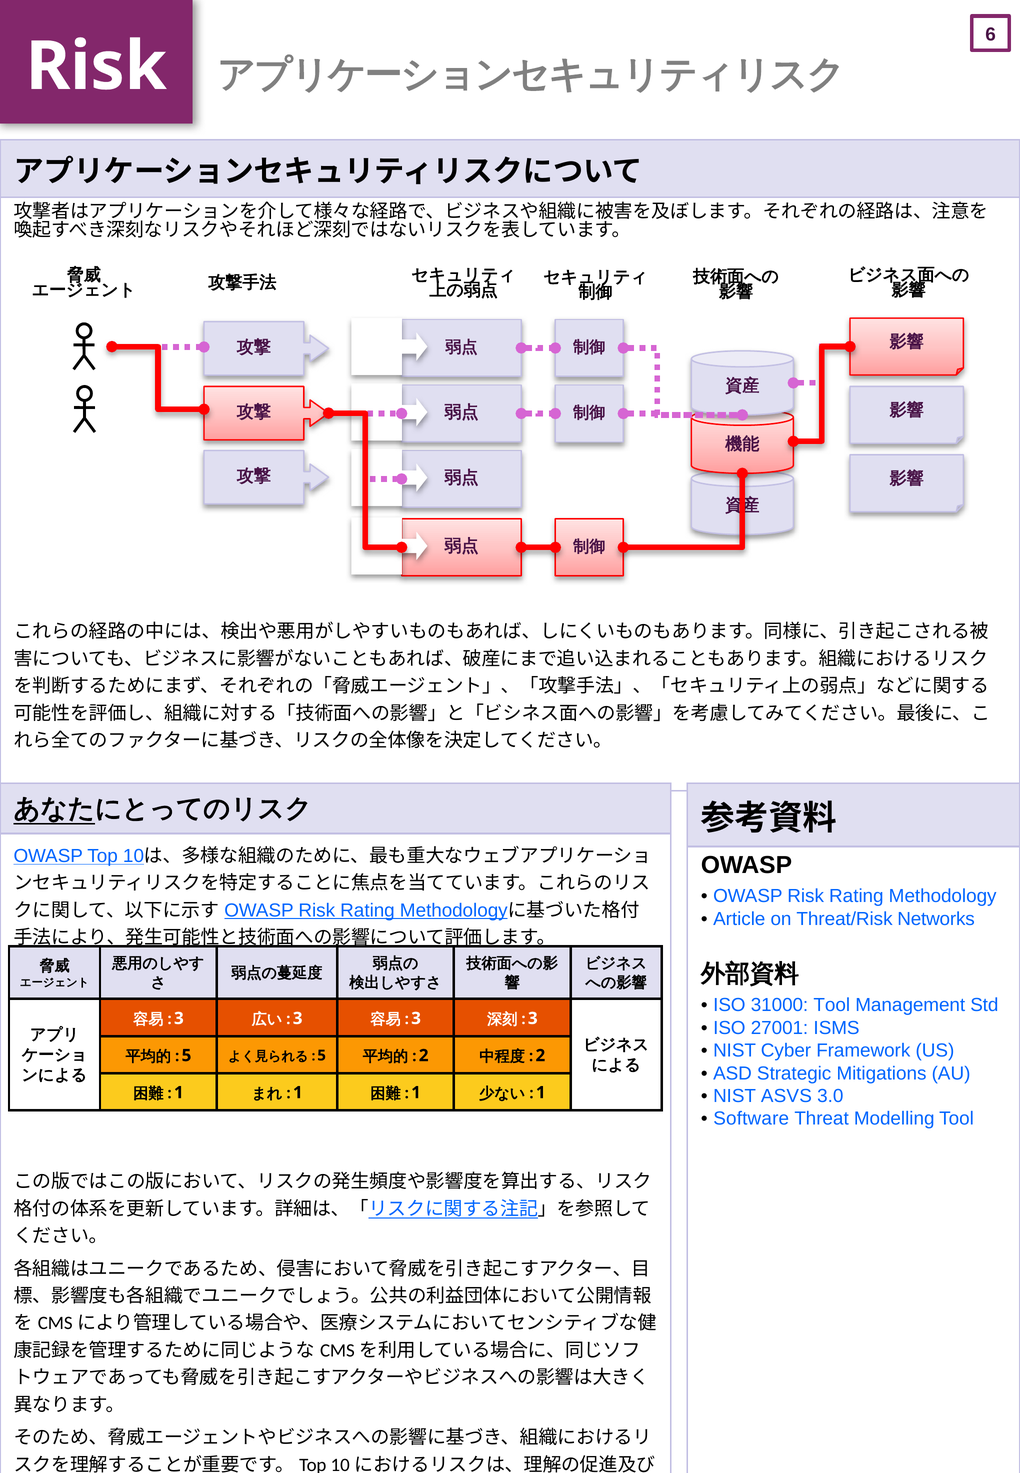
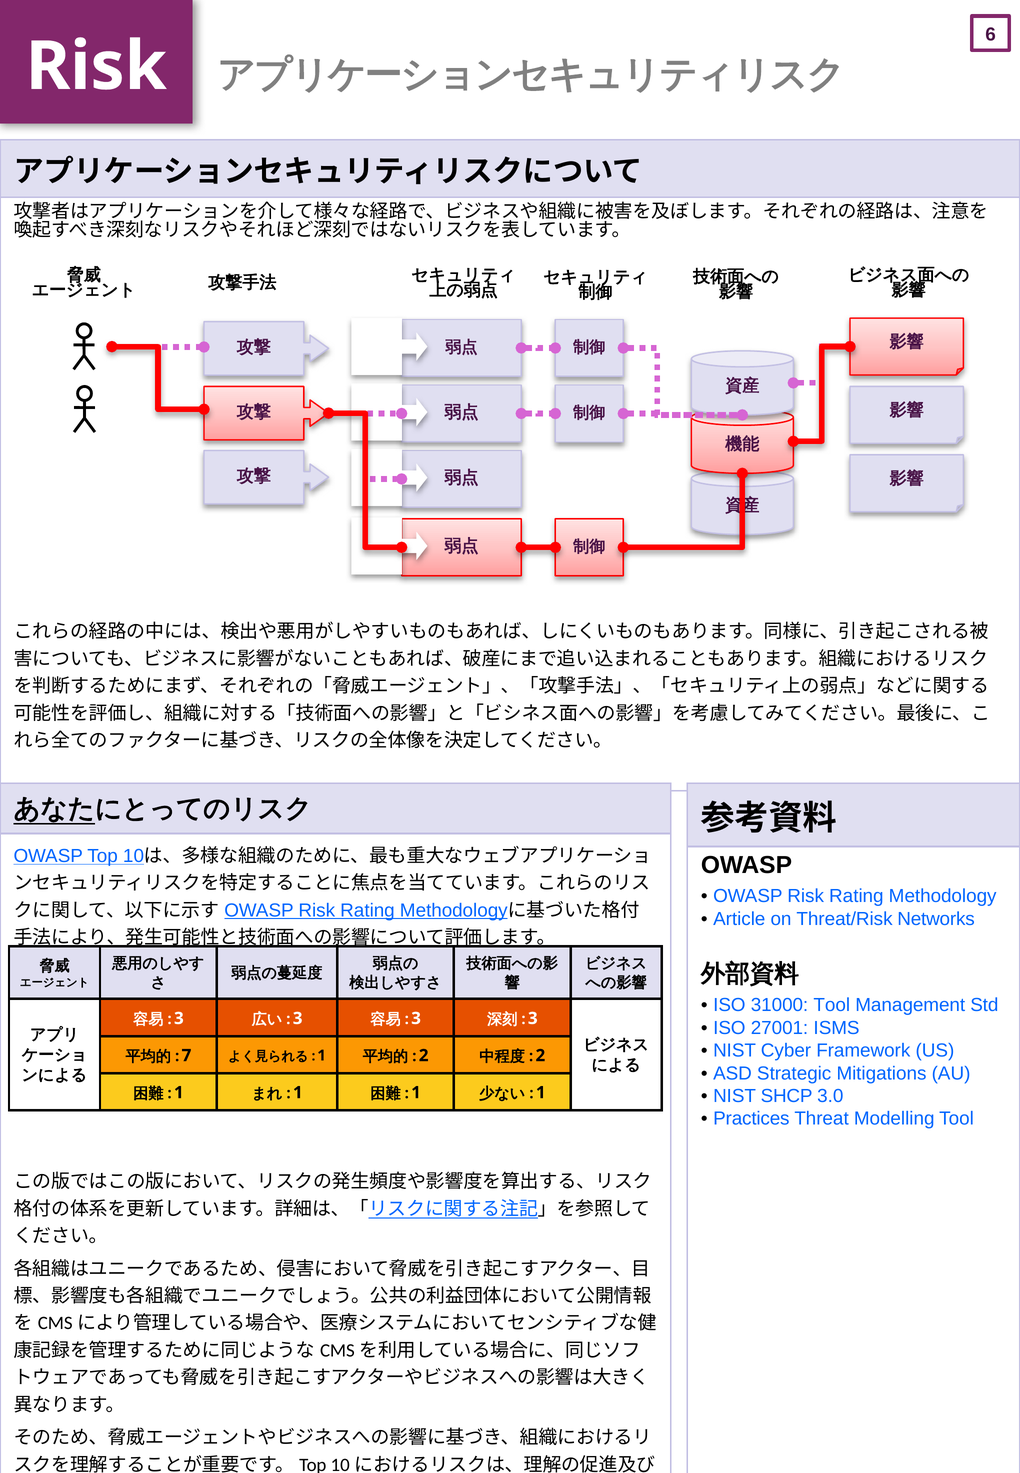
5 at (186, 1056): 5 -> 7
5 at (322, 1056): 5 -> 1
ASVS: ASVS -> SHCP
Software: Software -> Practices
